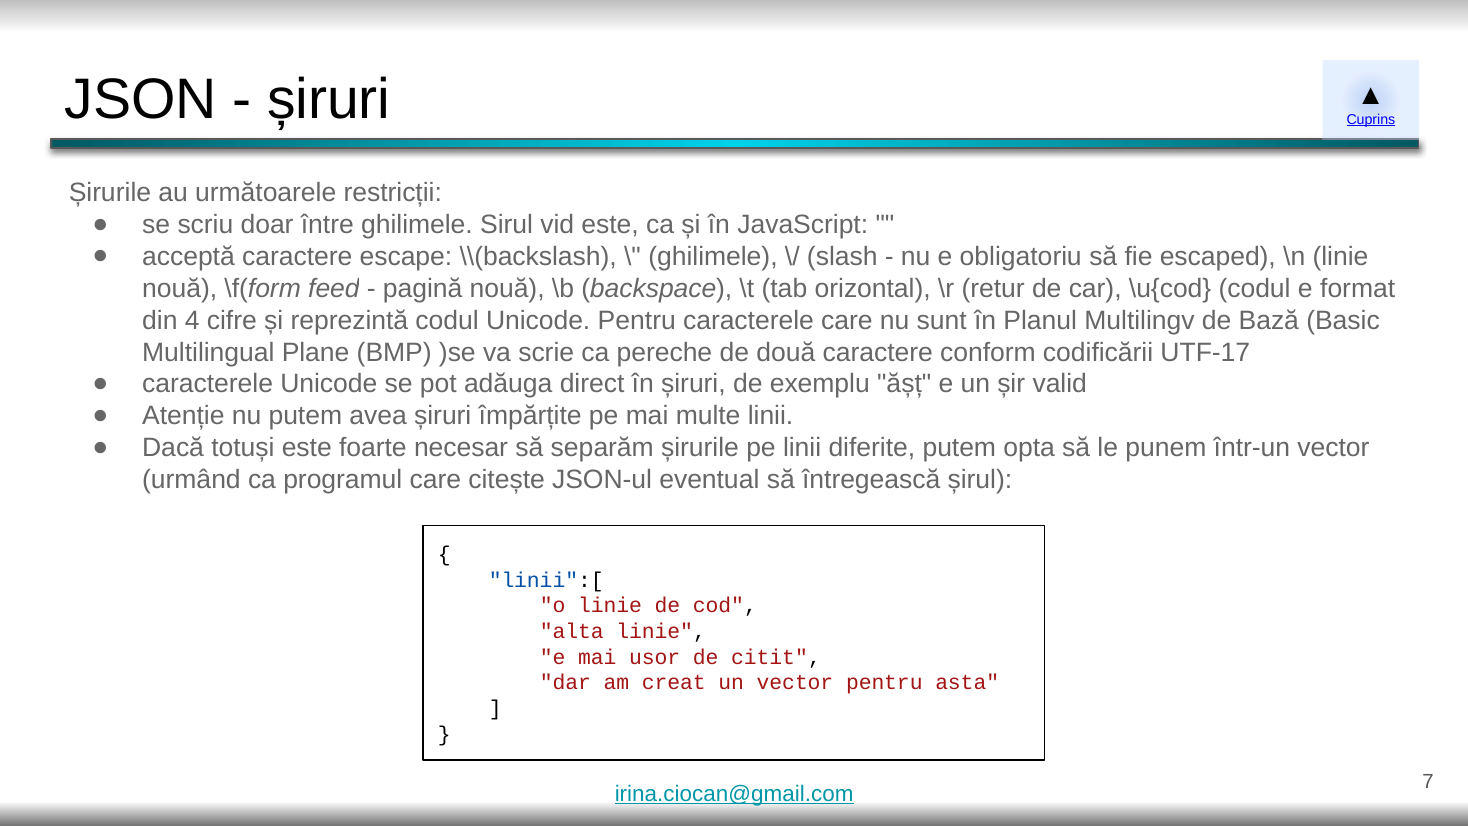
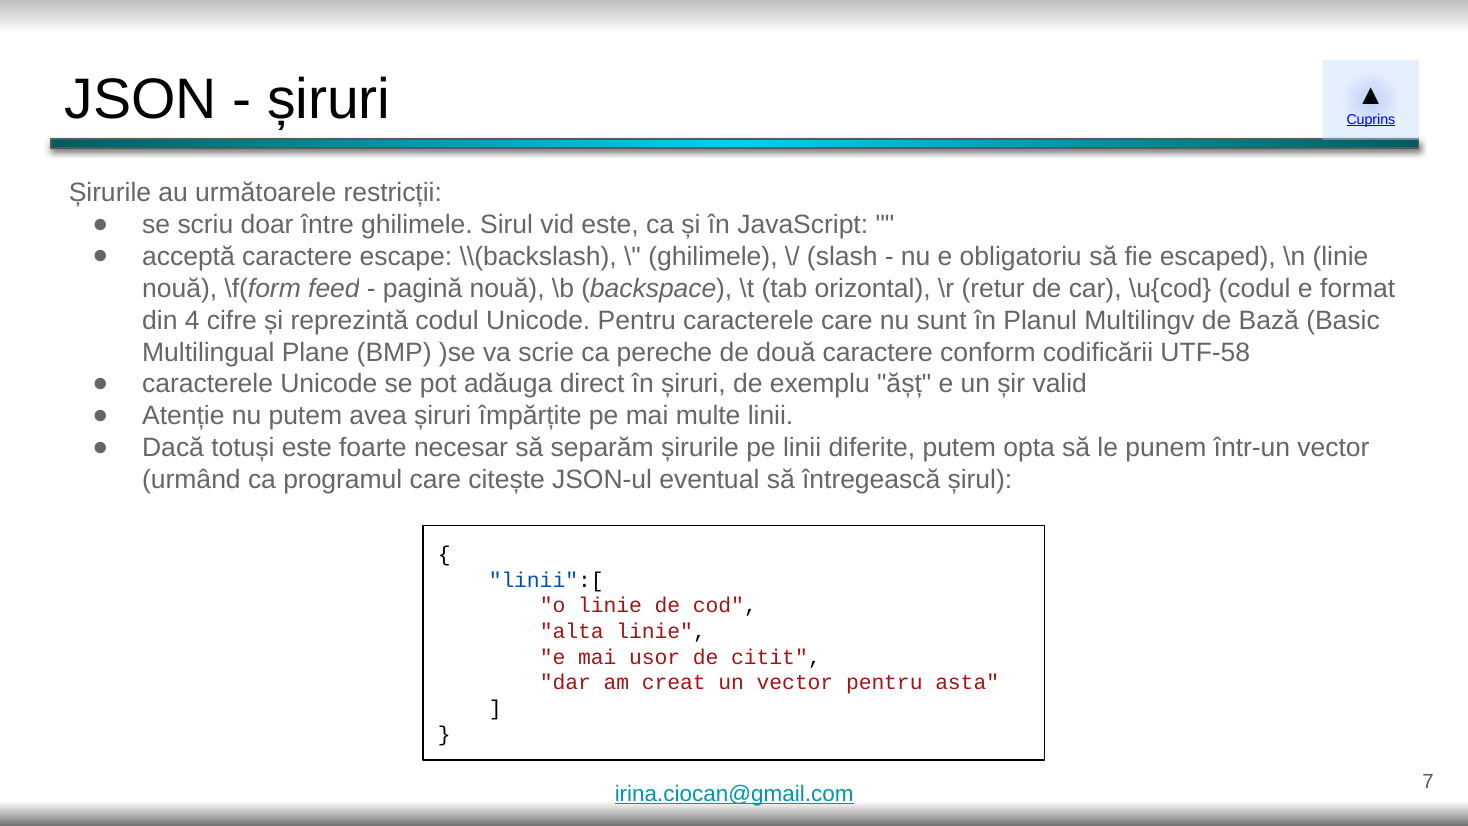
UTF-17: UTF-17 -> UTF-58
